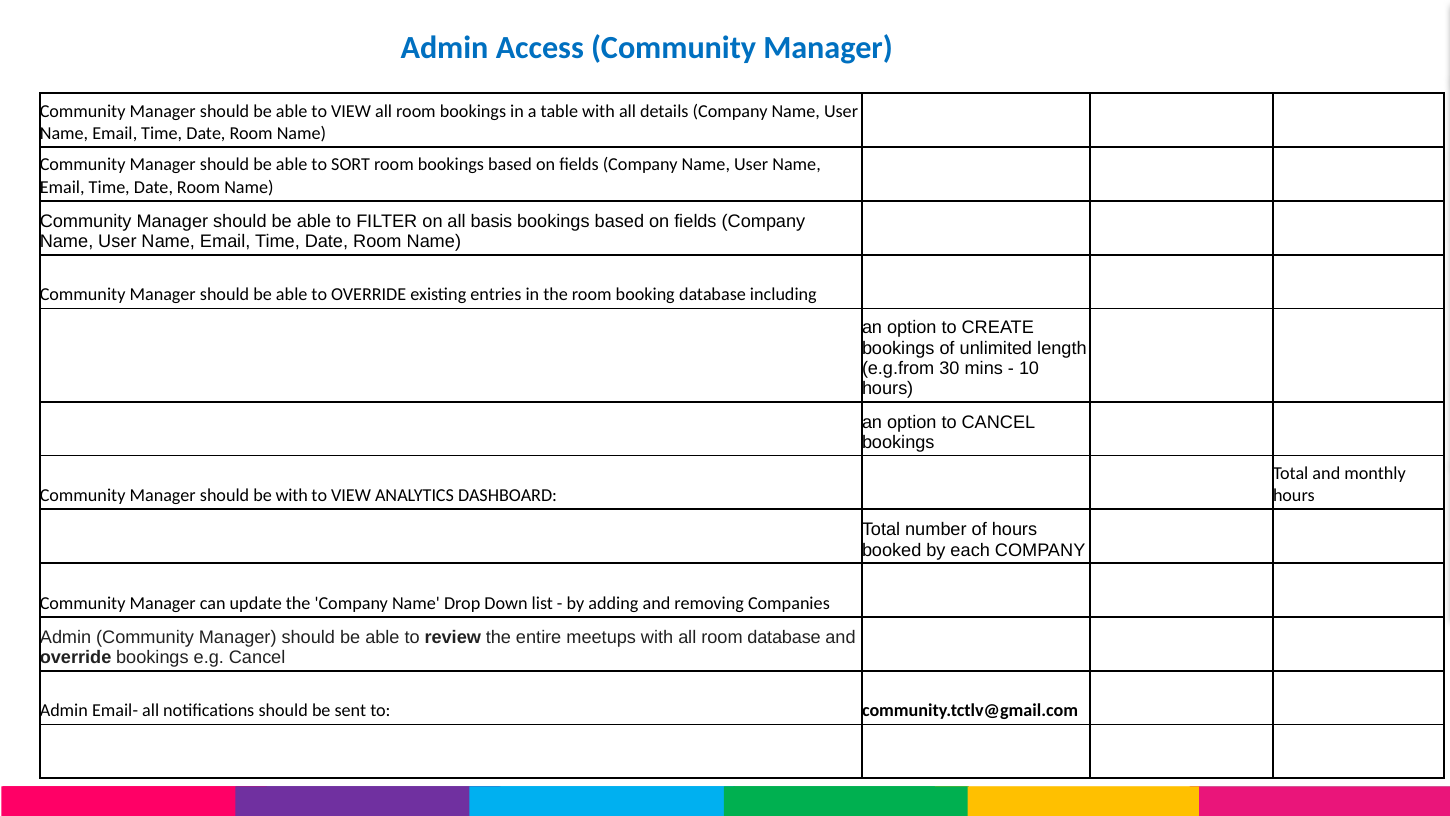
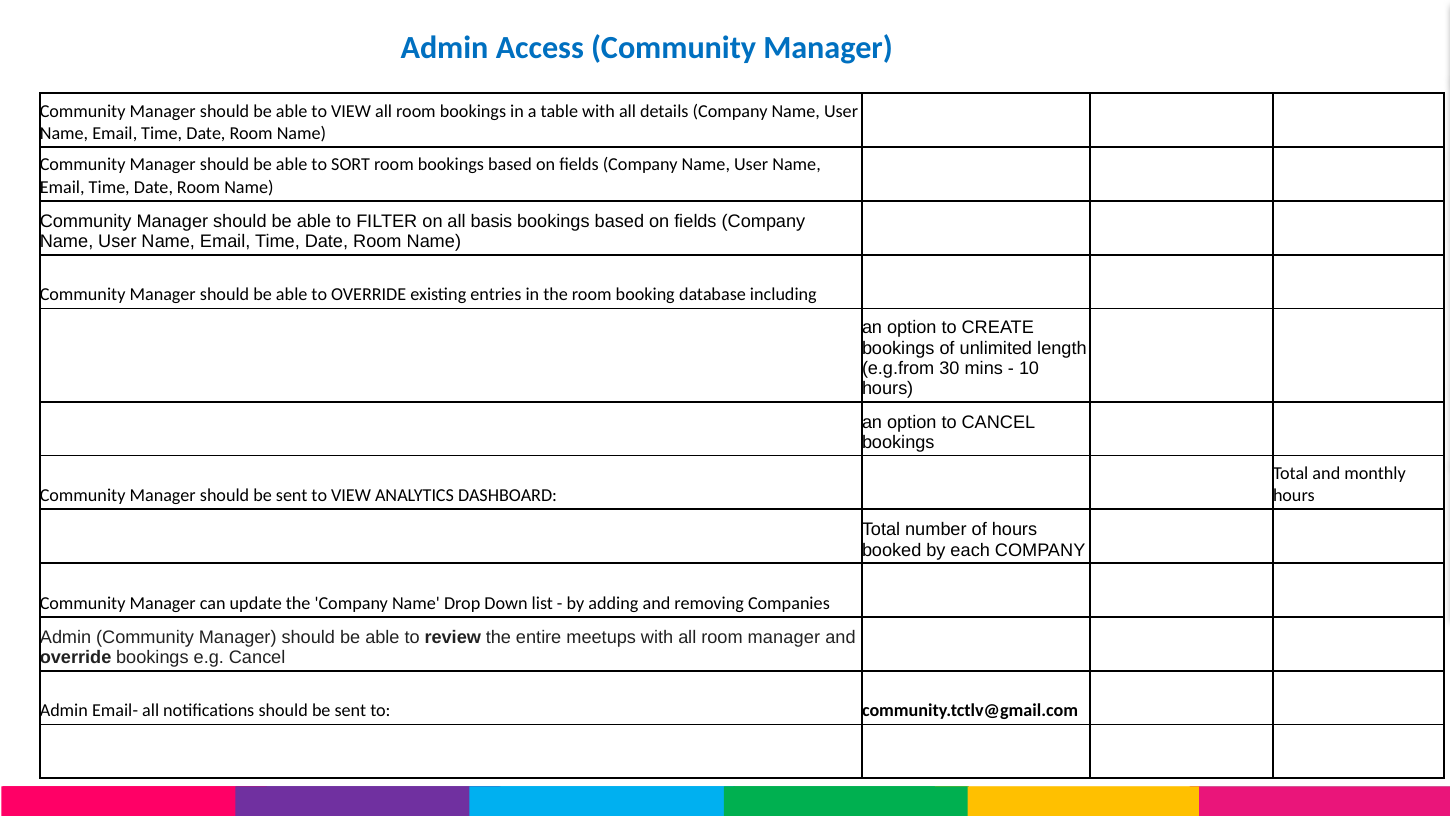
Manager should be with: with -> sent
room database: database -> manager
